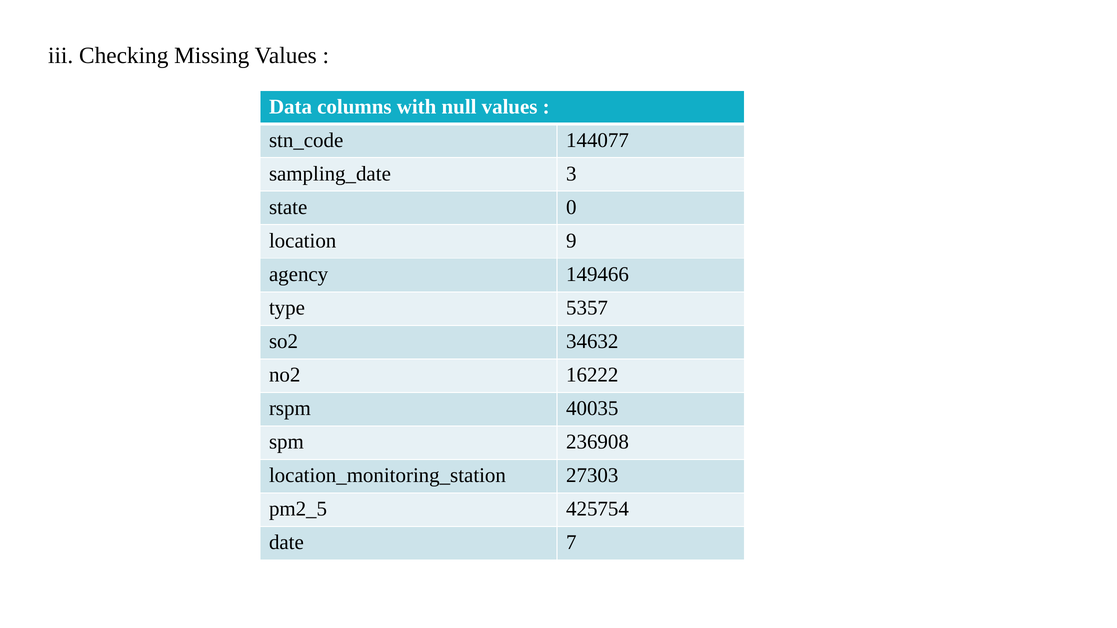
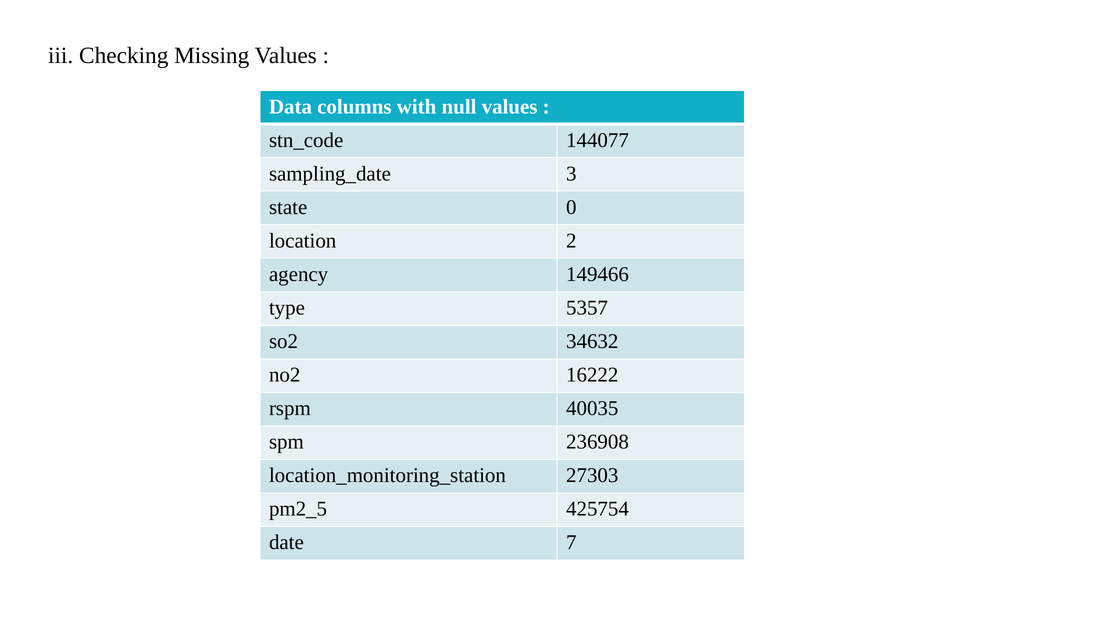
9: 9 -> 2
